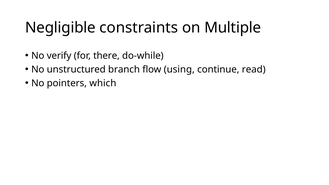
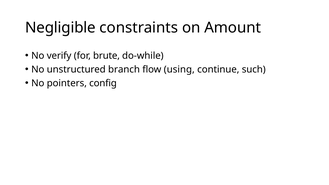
Multiple: Multiple -> Amount
there: there -> brute
read: read -> such
which: which -> config
